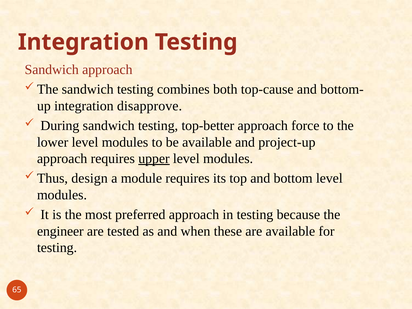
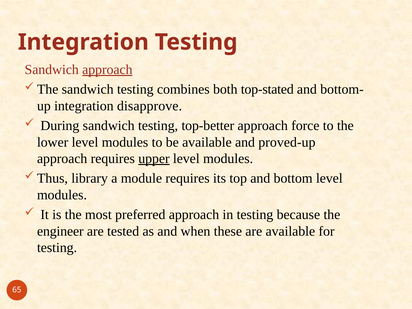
approach at (107, 70) underline: none -> present
top-cause: top-cause -> top-stated
project-up: project-up -> proved-up
design: design -> library
